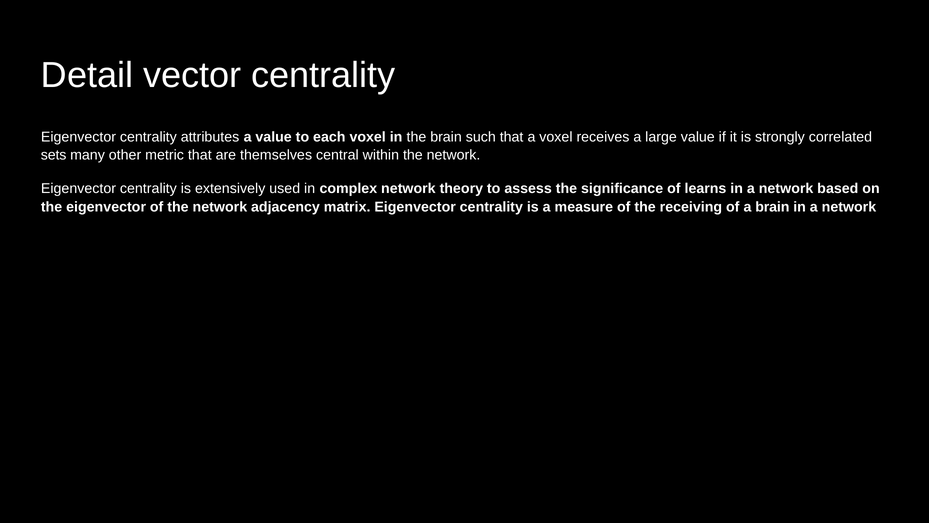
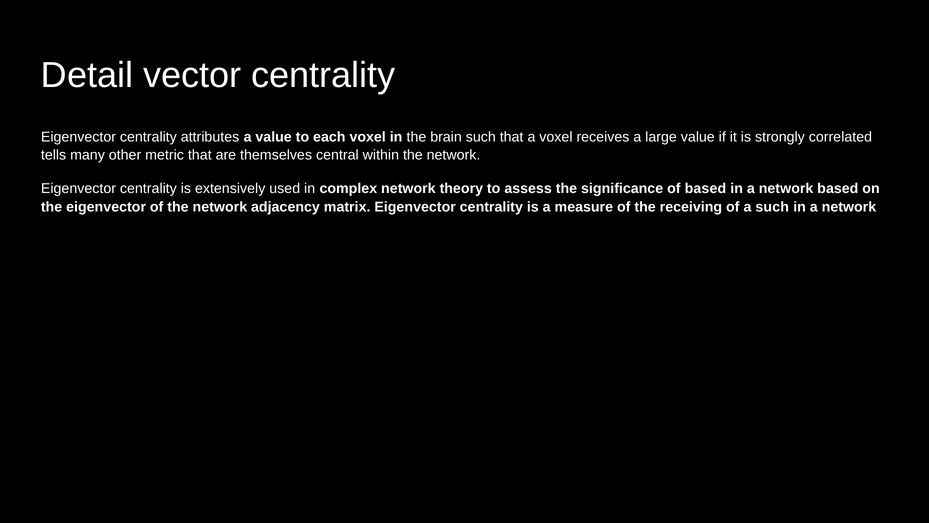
sets: sets -> tells
of learns: learns -> based
a brain: brain -> such
